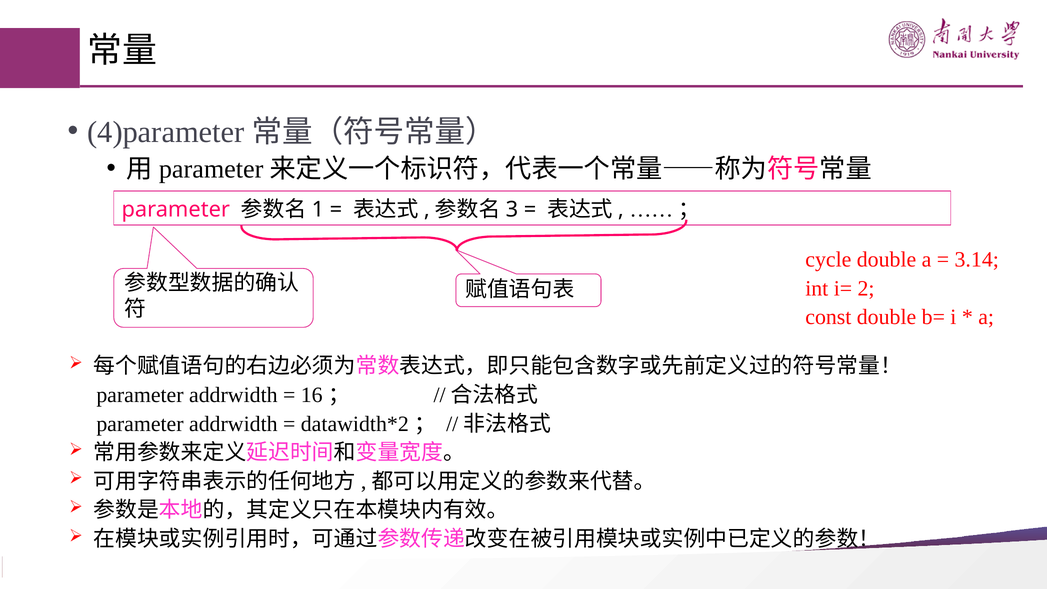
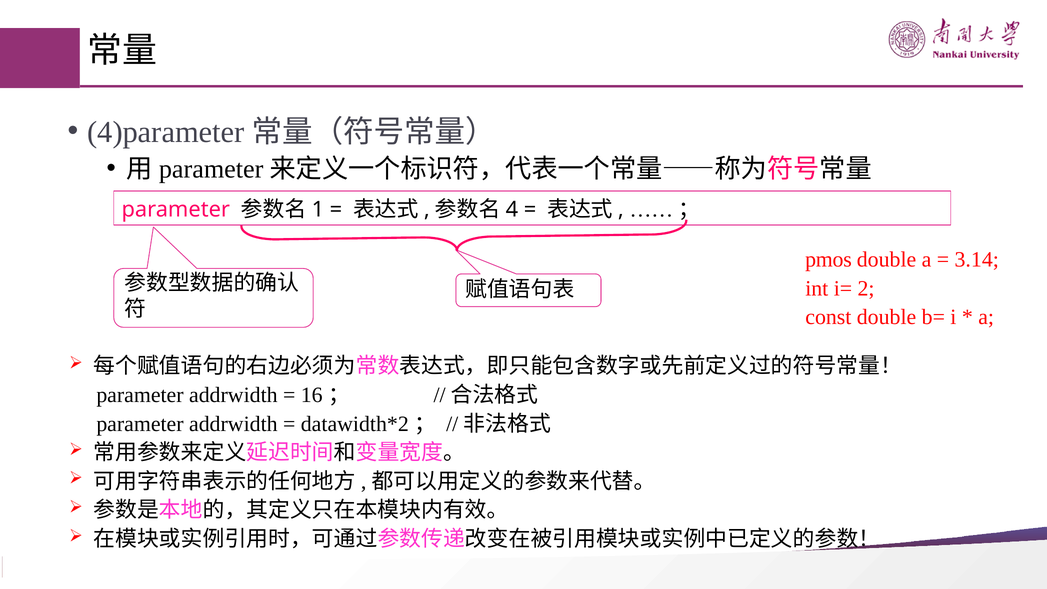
3: 3 -> 4
cycle: cycle -> pmos
